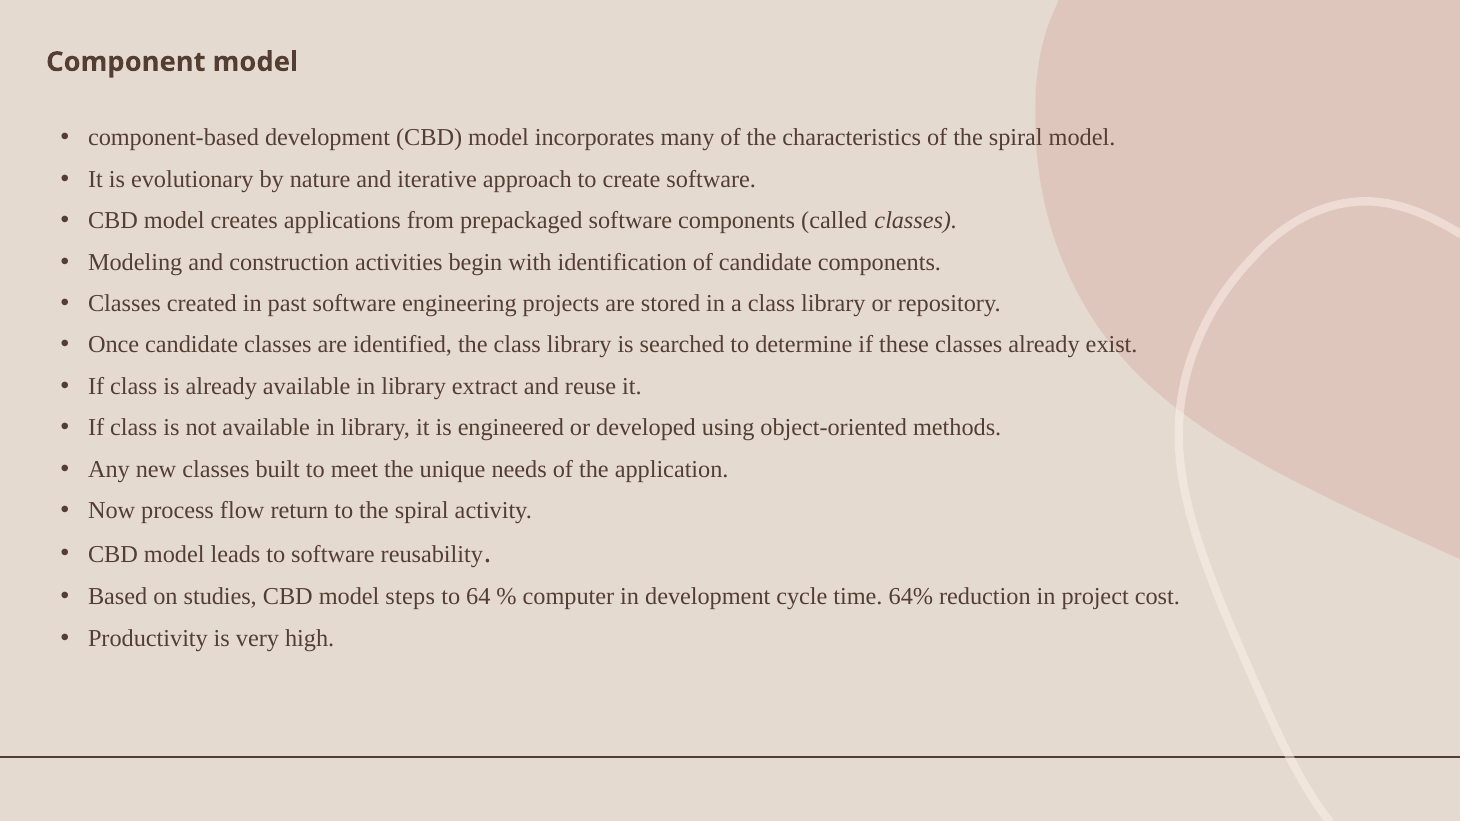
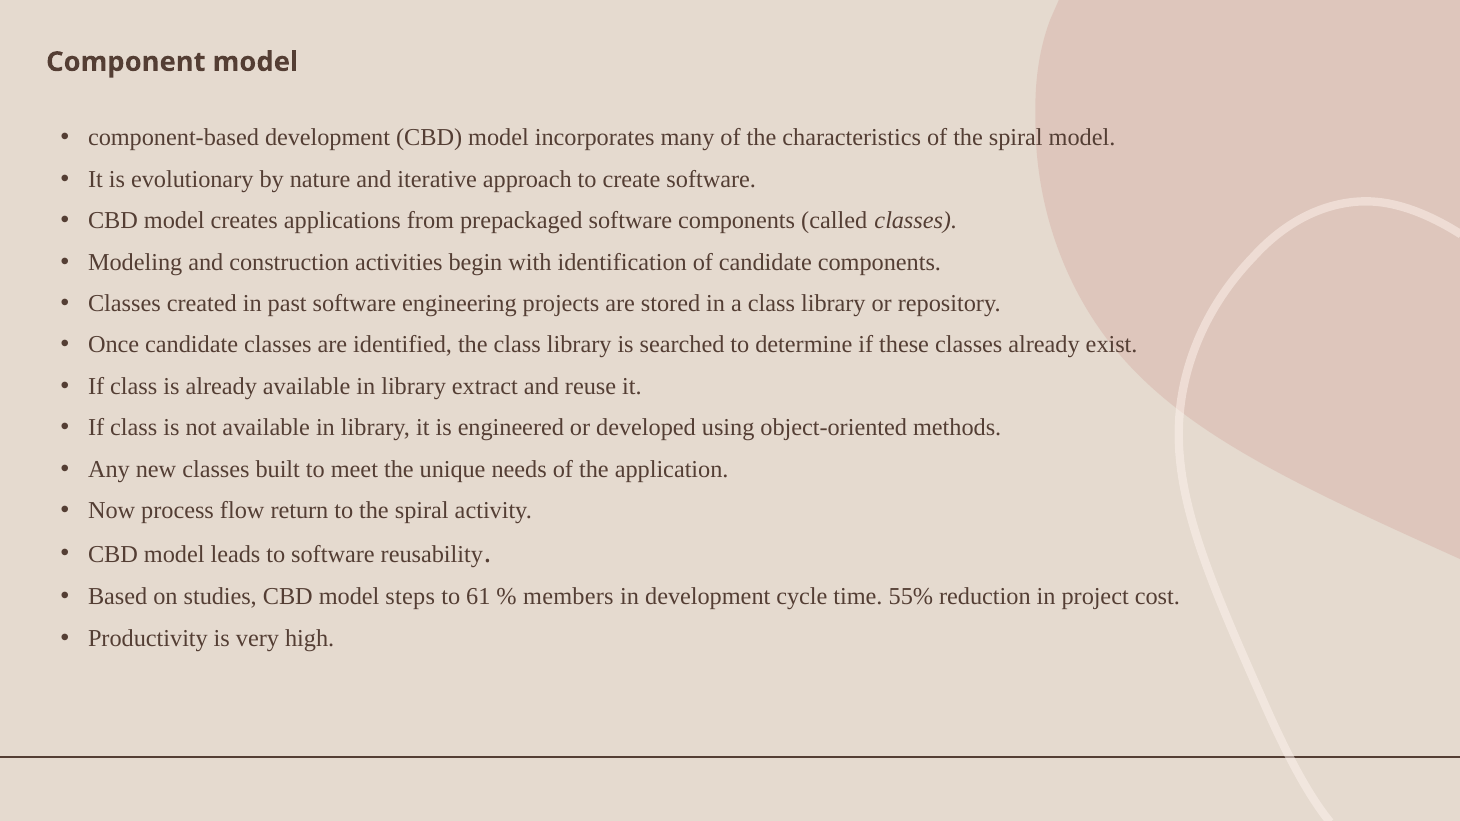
64: 64 -> 61
computer: computer -> members
64%: 64% -> 55%
